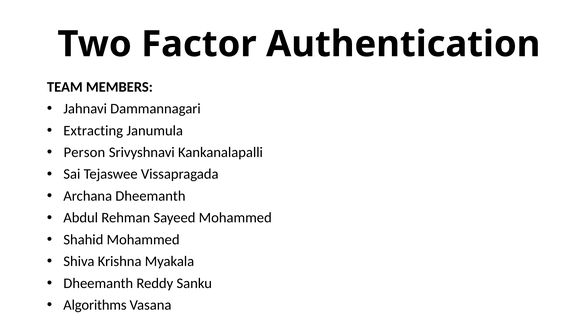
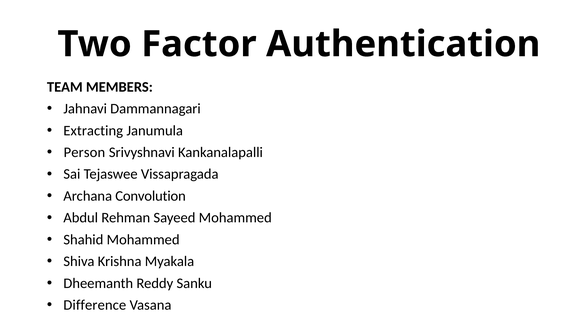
Archana Dheemanth: Dheemanth -> Convolution
Algorithms: Algorithms -> Difference
